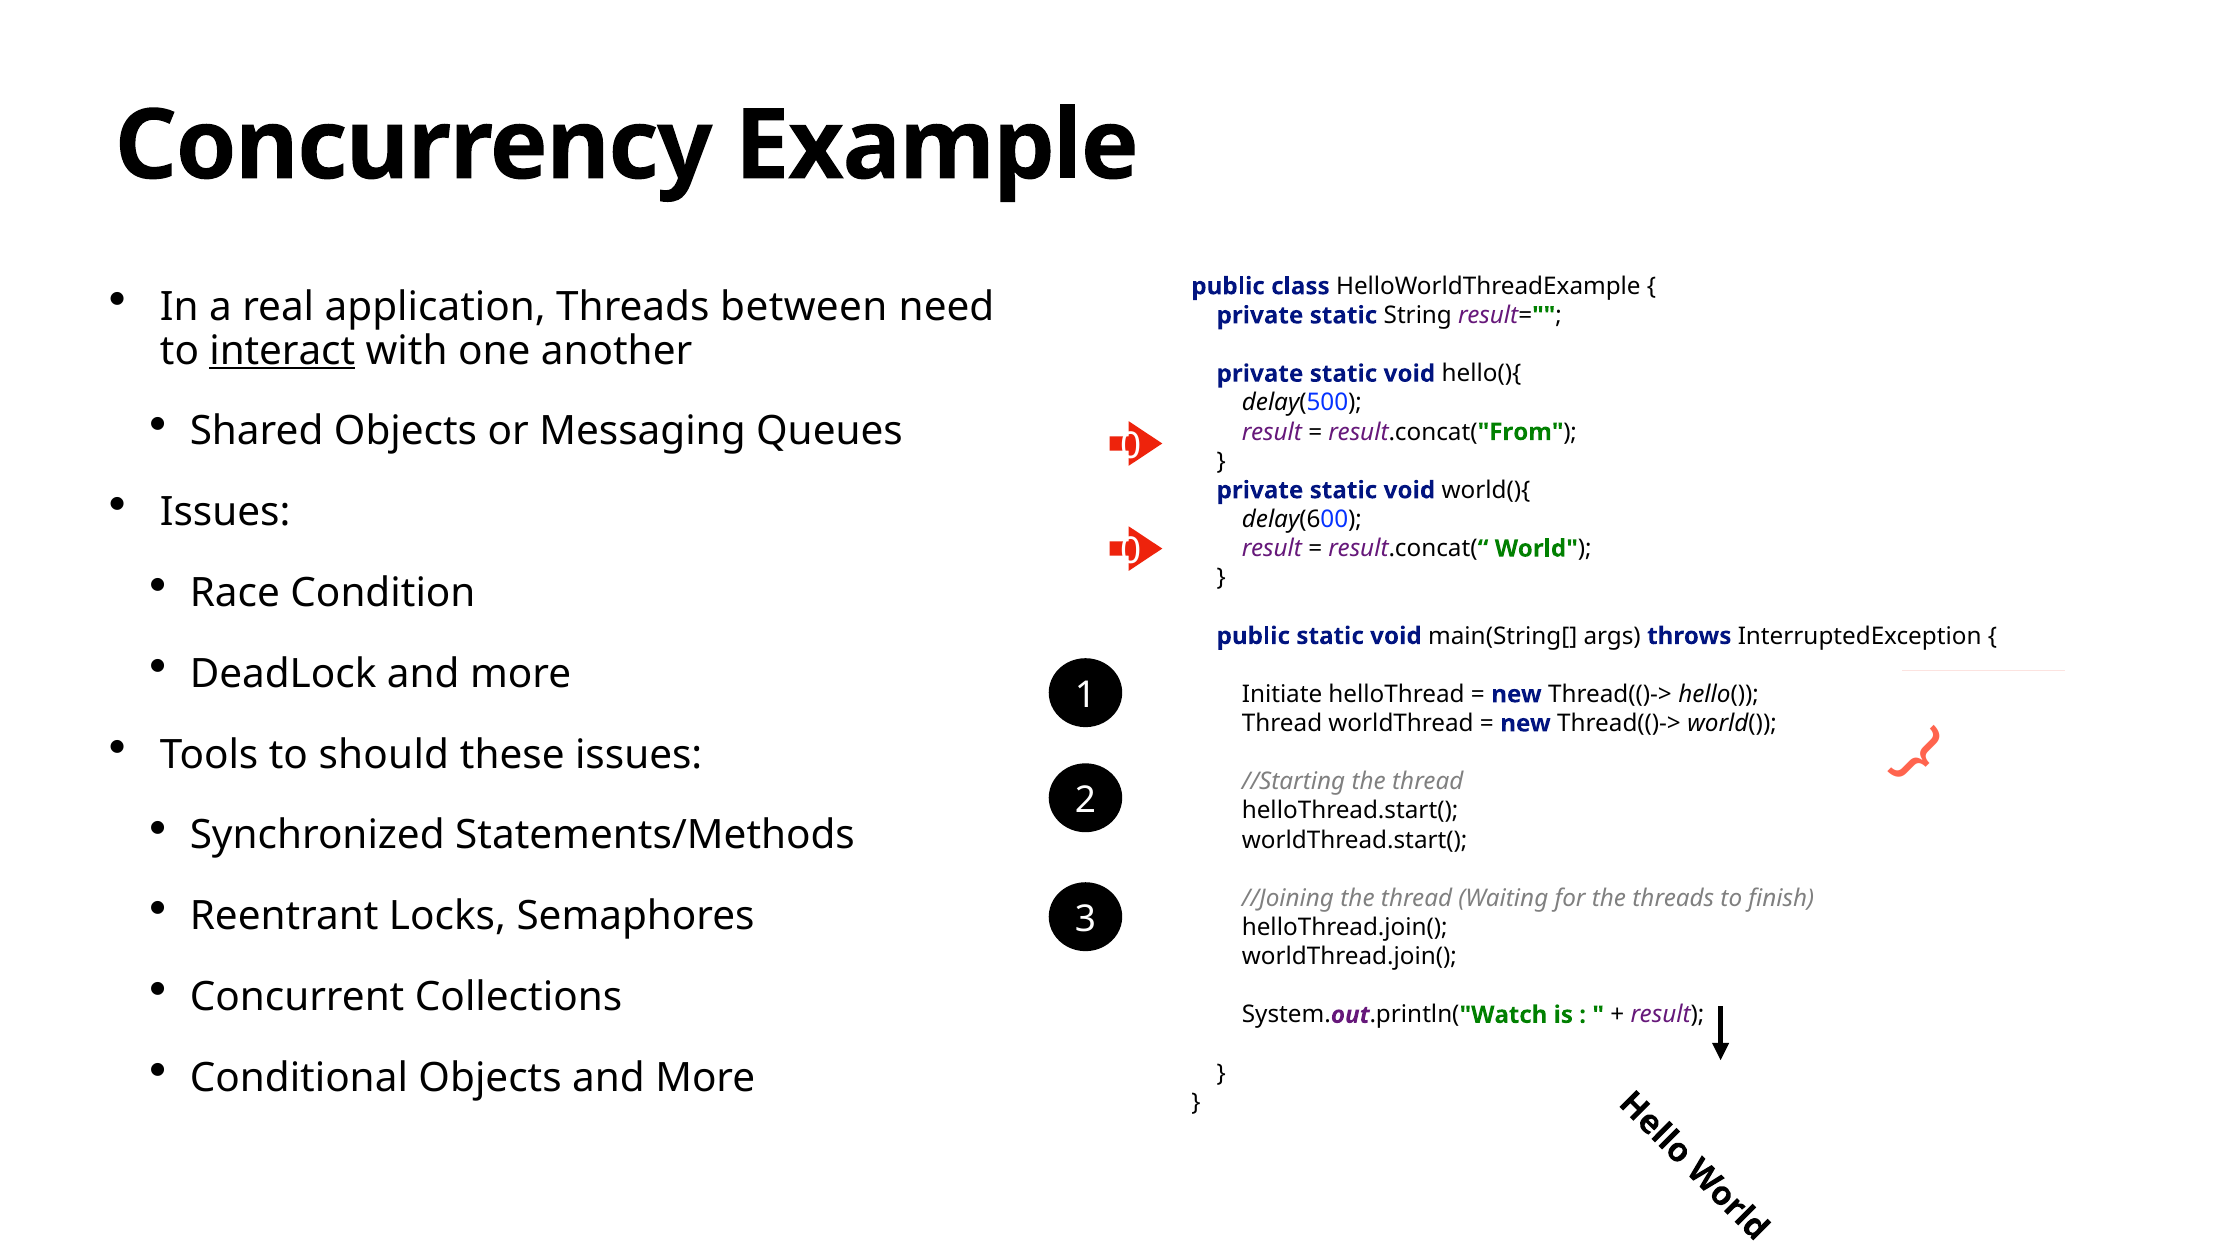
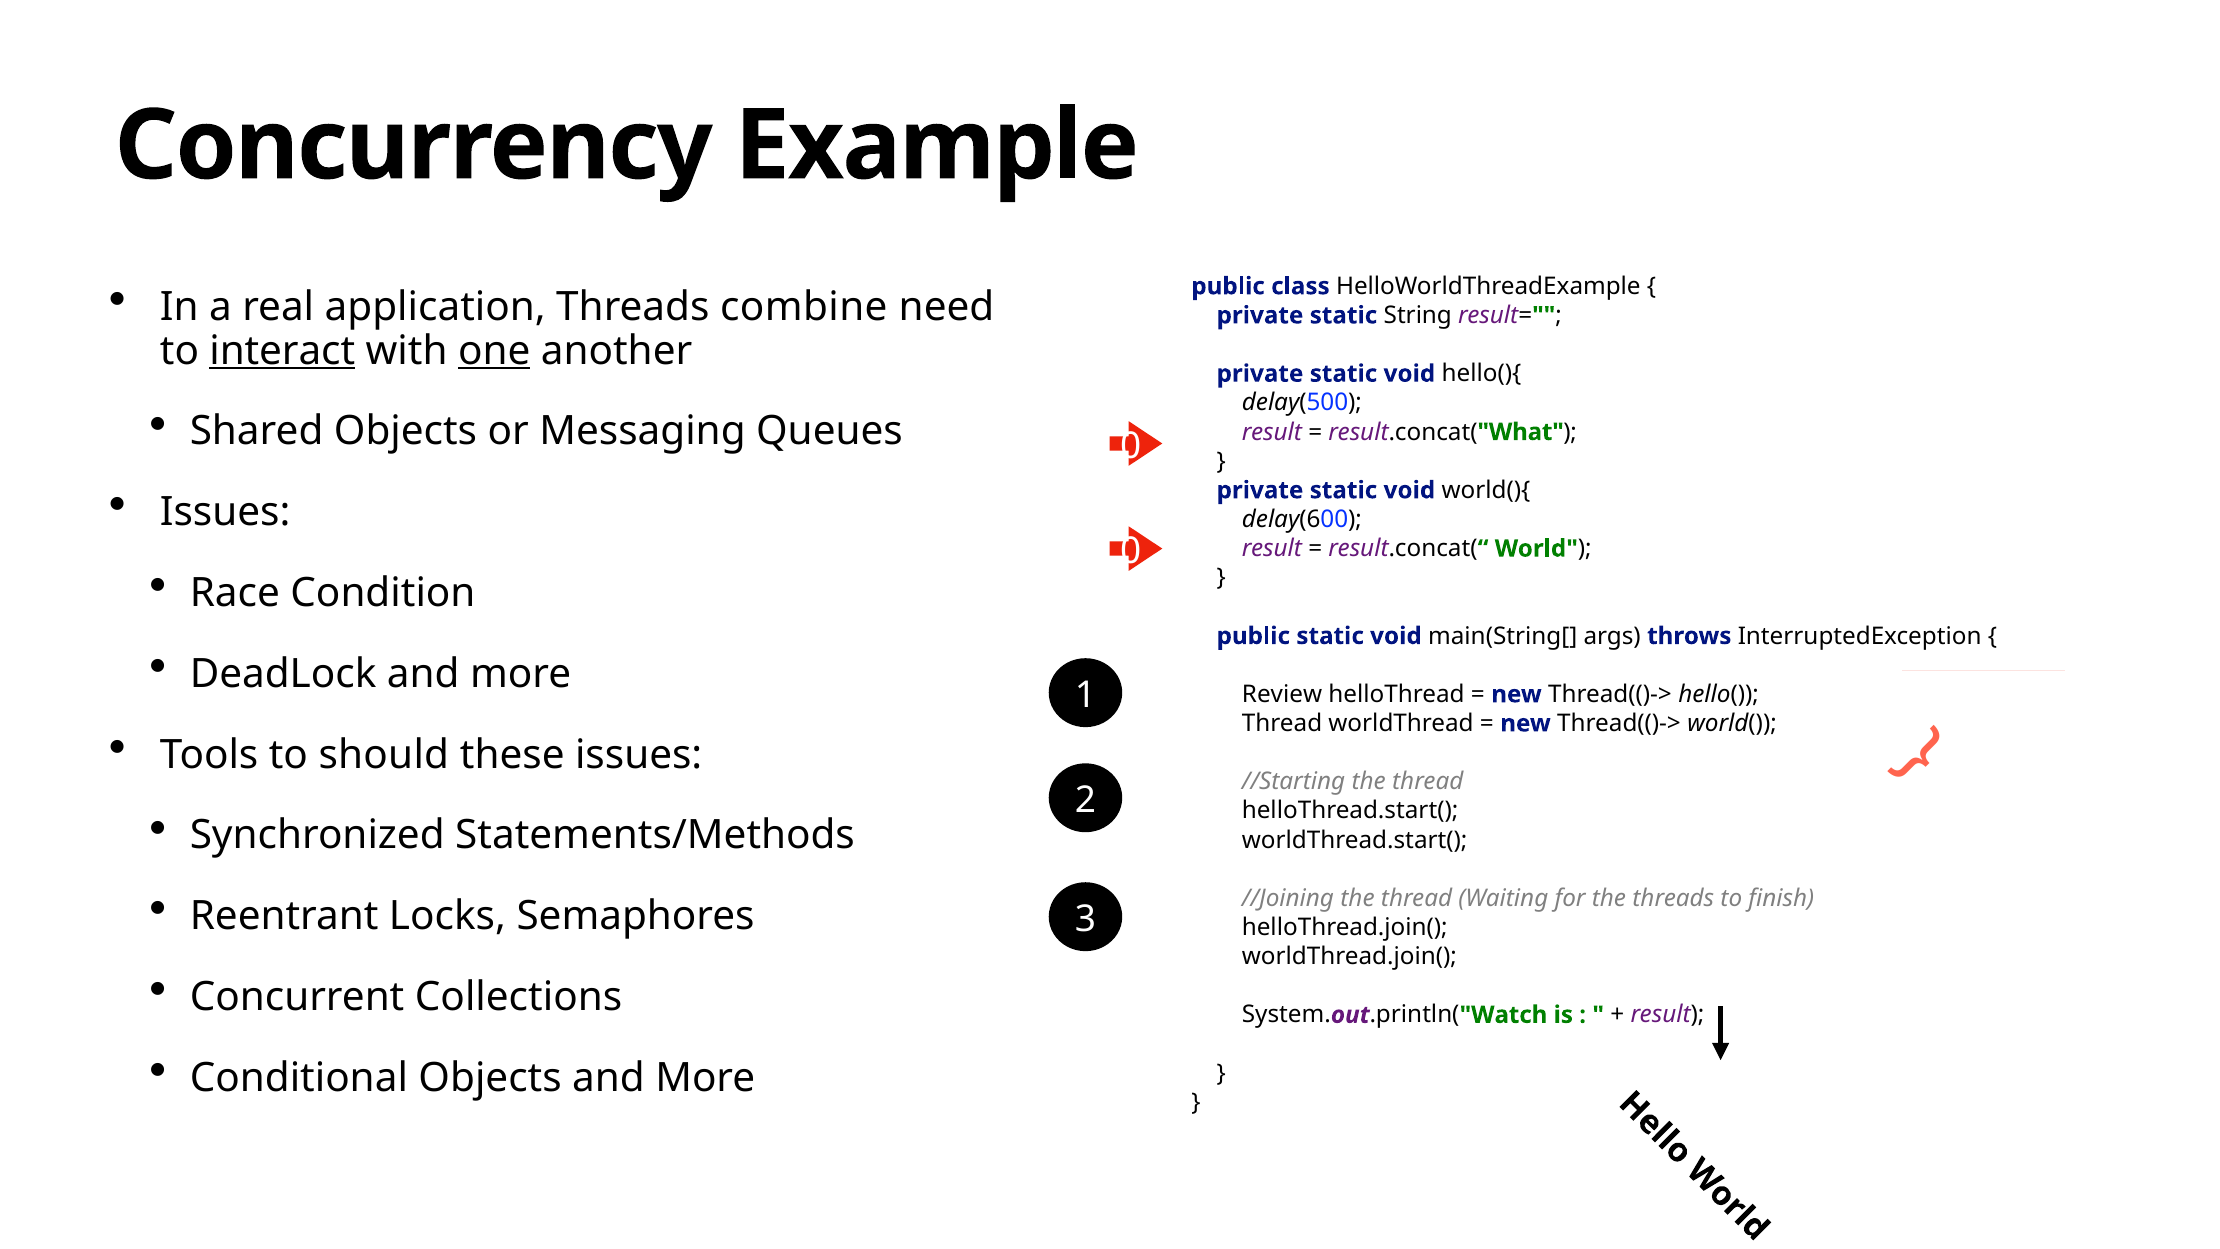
between: between -> combine
one underline: none -> present
From: From -> What
Initiate: Initiate -> Review
